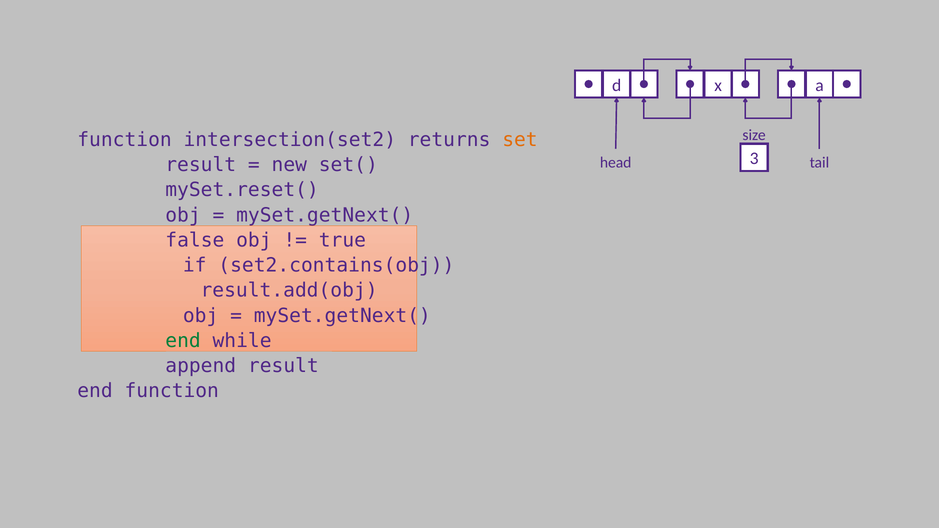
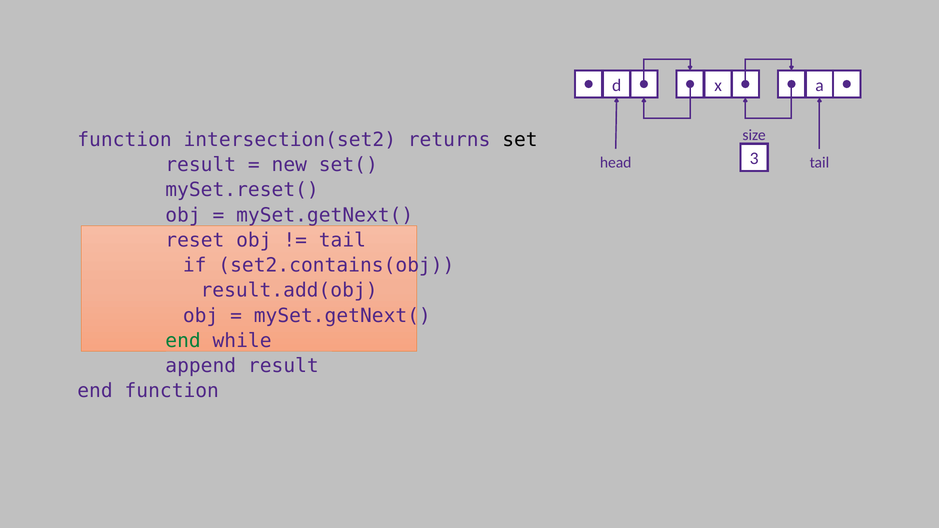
set colour: orange -> black
false: false -> reset
true at (342, 240): true -> tail
